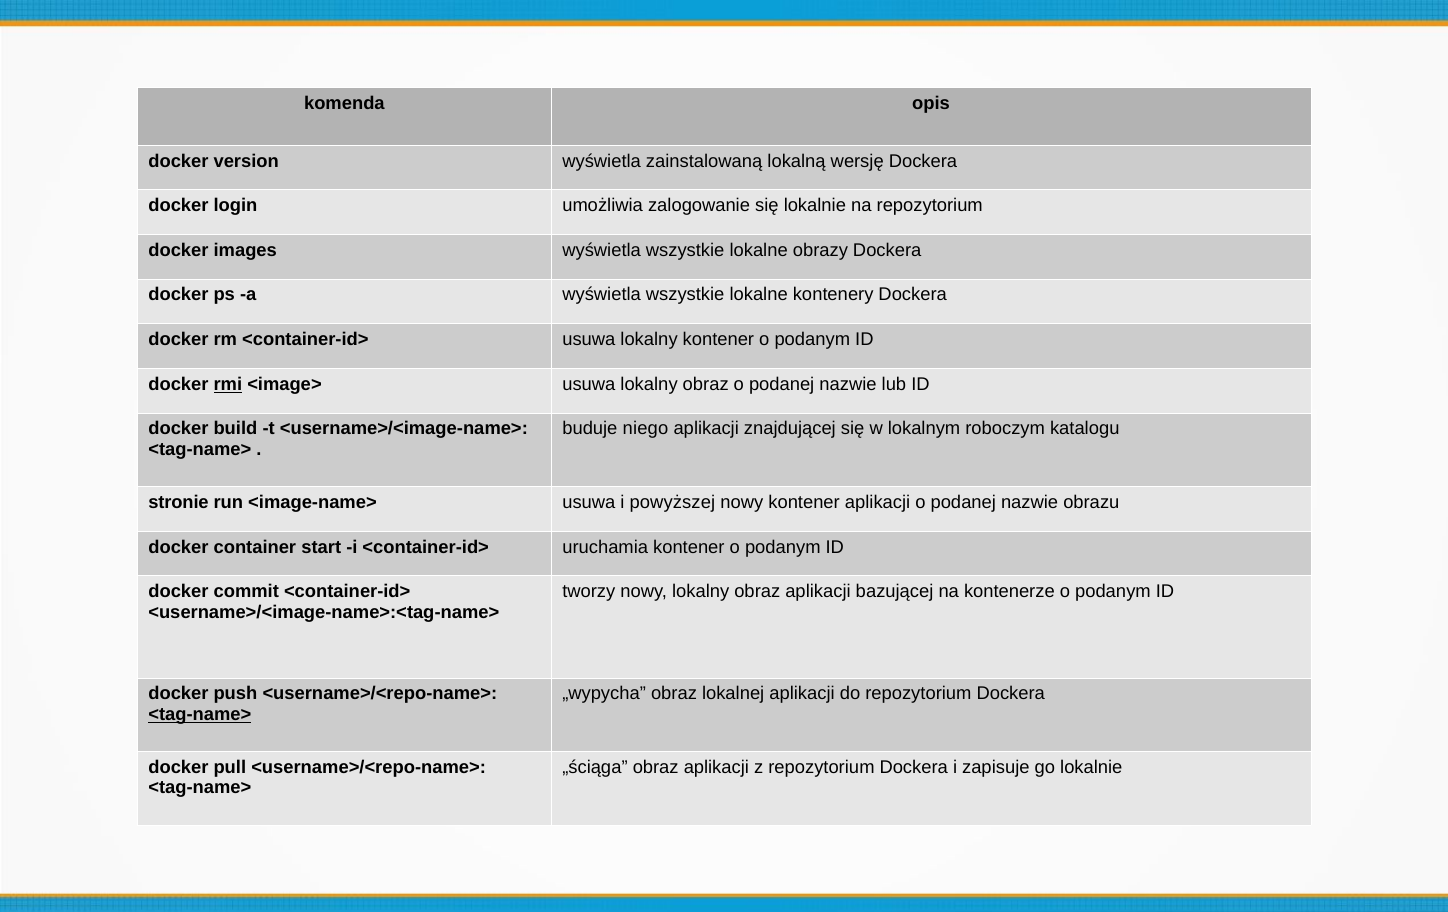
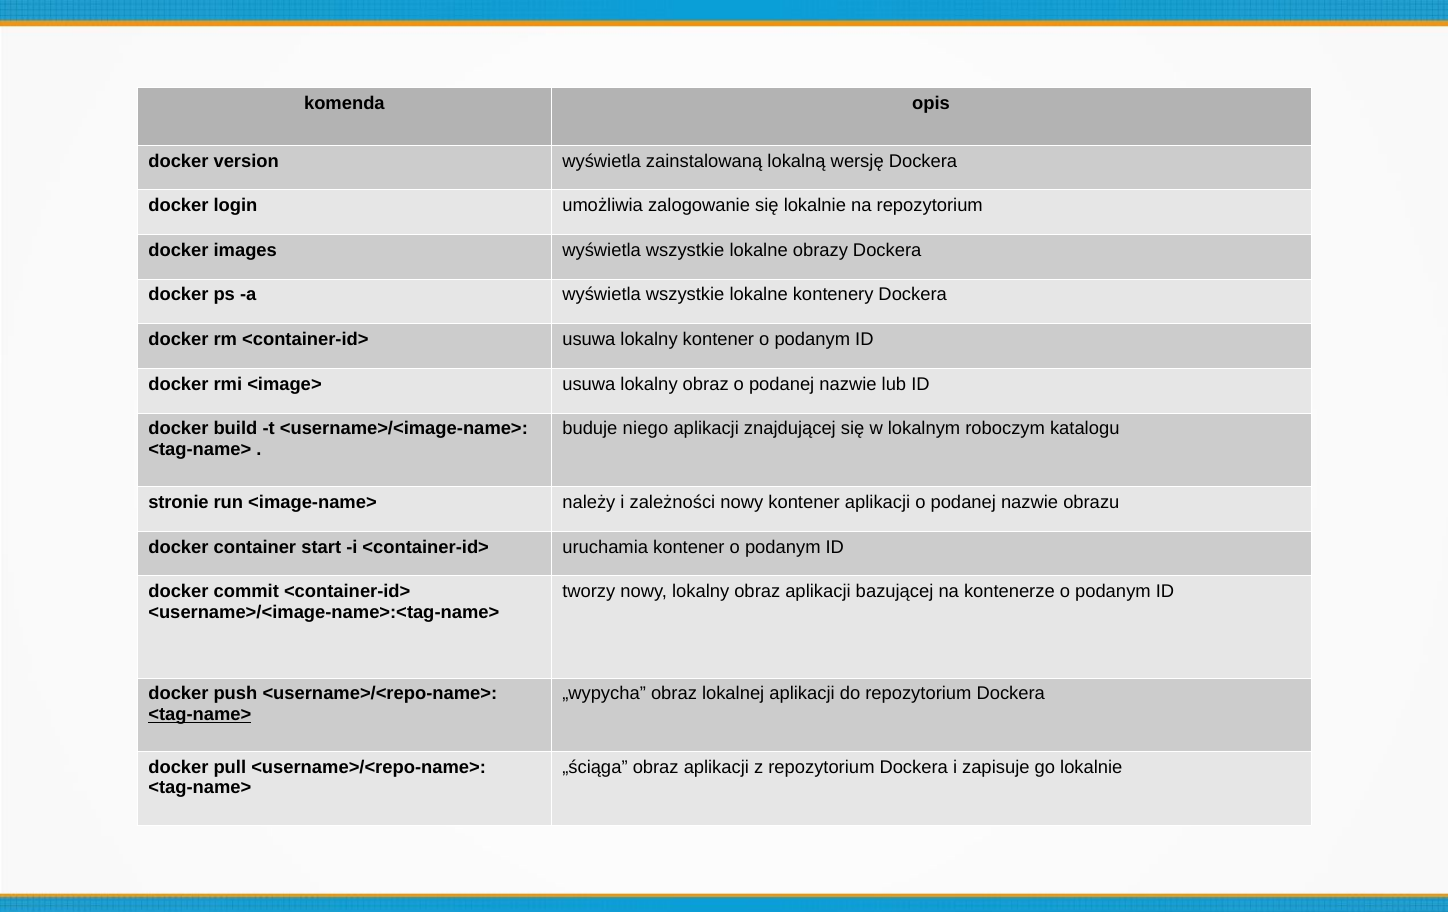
rmi underline: present -> none
<image-name> usuwa: usuwa -> należy
powyższej: powyższej -> zależności
